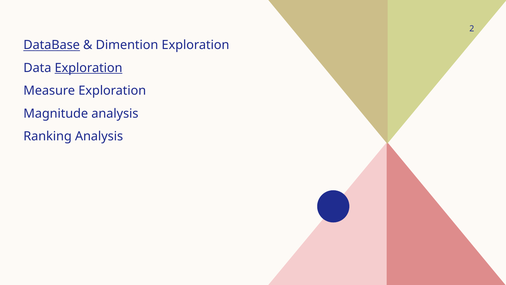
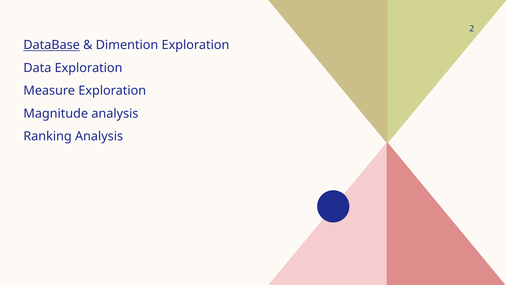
Exploration at (89, 68) underline: present -> none
